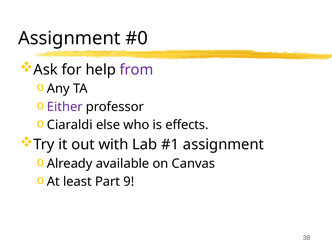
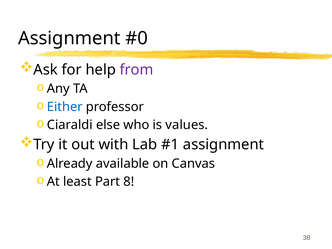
Either colour: purple -> blue
effects: effects -> values
9: 9 -> 8
